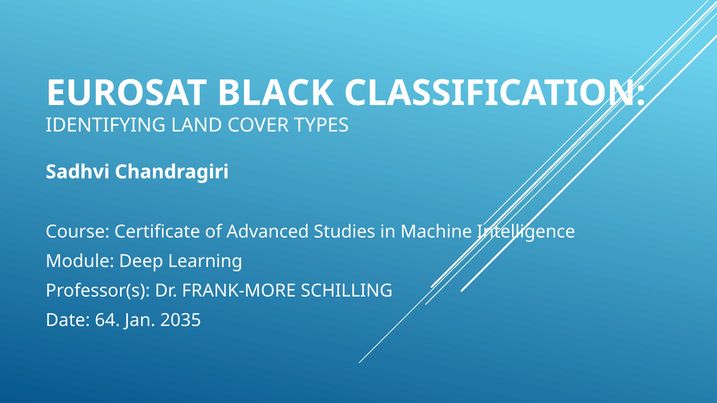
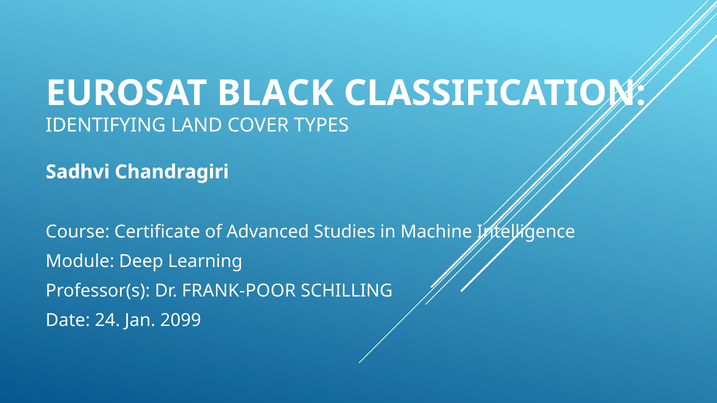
FRANK-MORE: FRANK-MORE -> FRANK-POOR
64: 64 -> 24
2035: 2035 -> 2099
